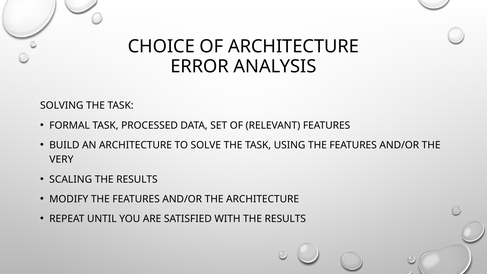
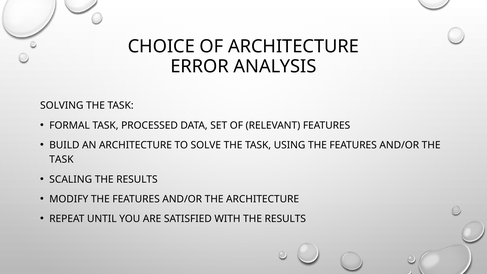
VERY at (61, 160): VERY -> TASK
